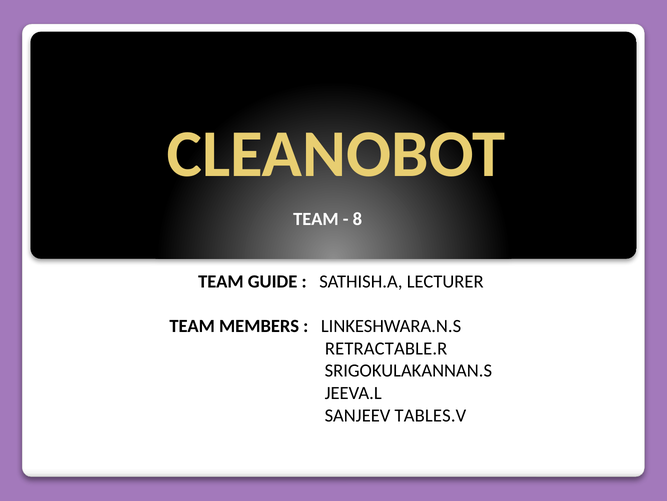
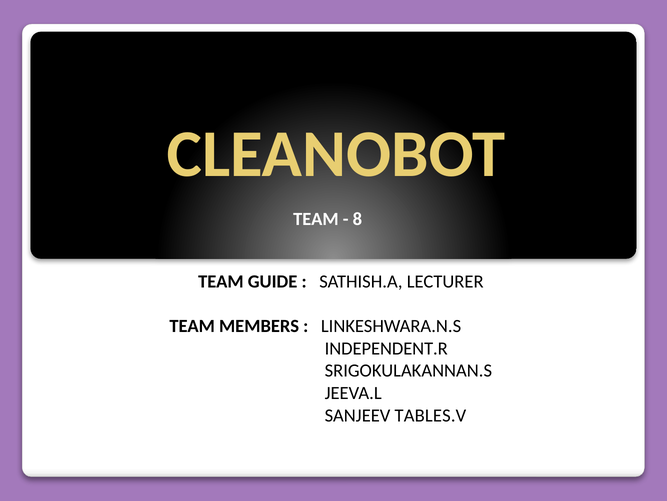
RETRACTABLE.R: RETRACTABLE.R -> INDEPENDENT.R
